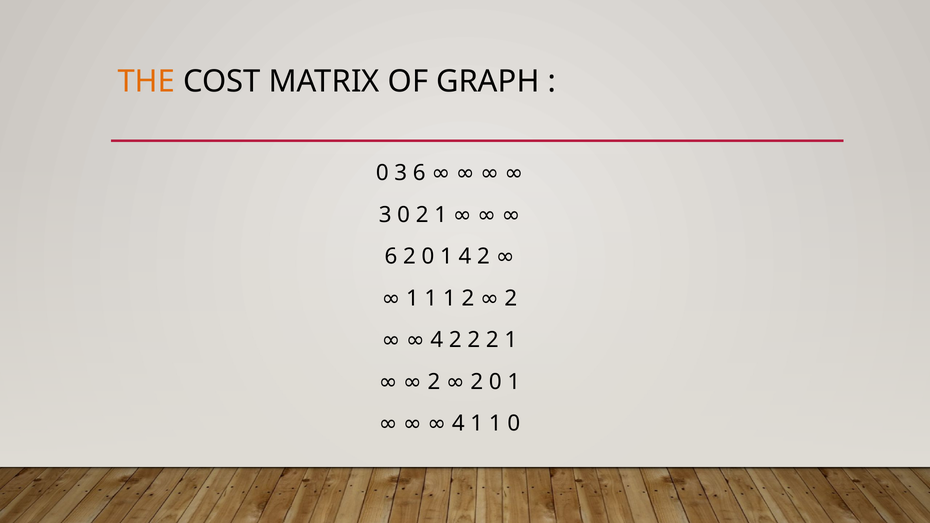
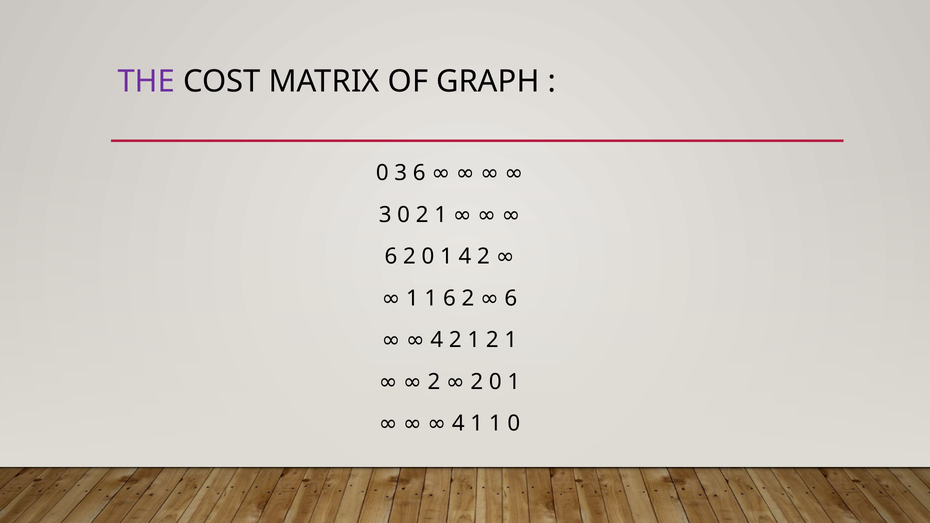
THE colour: orange -> purple
1 1 1: 1 -> 6
2 at (511, 298): 2 -> 6
4 2 2: 2 -> 1
